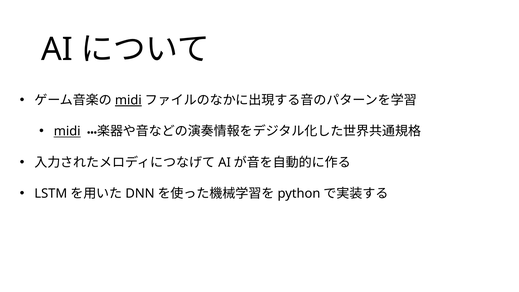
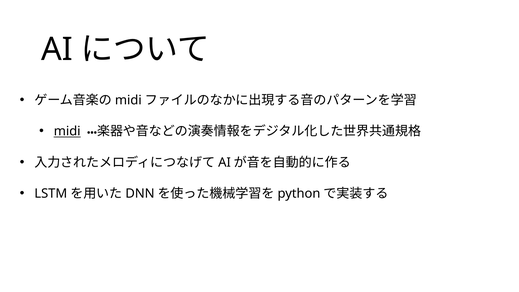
midi at (128, 100) underline: present -> none
